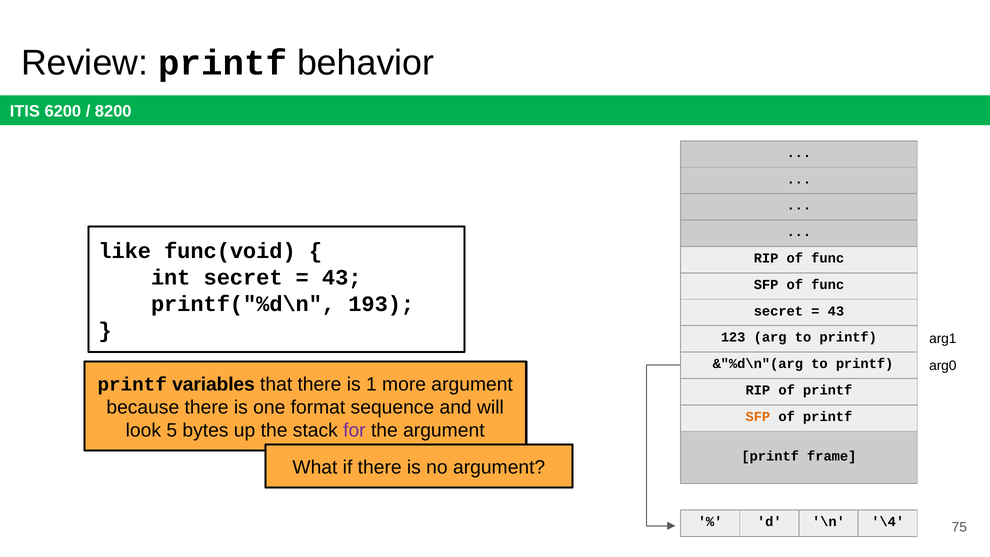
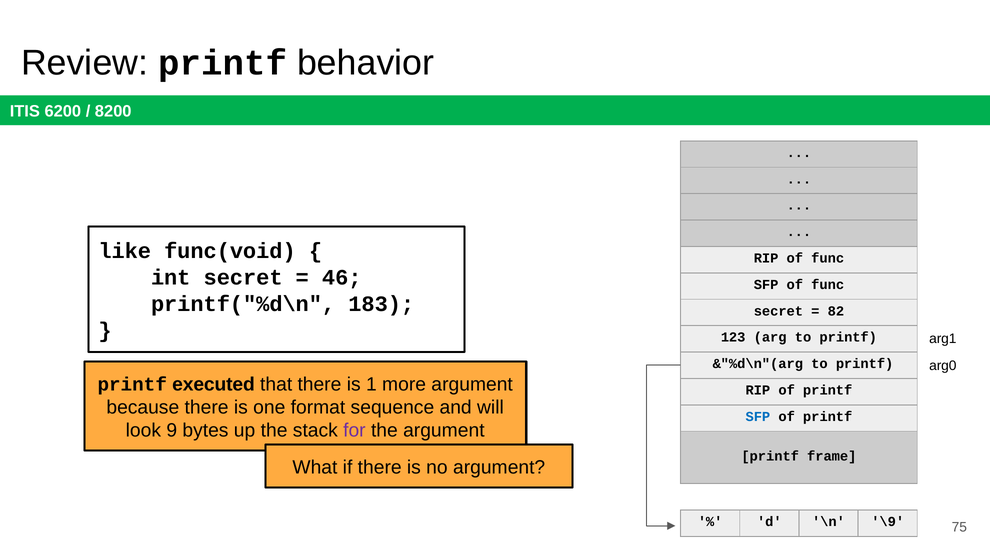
43 at (342, 277): 43 -> 46
193: 193 -> 183
43 at (836, 311): 43 -> 82
variables: variables -> executed
SFP at (758, 416) colour: orange -> blue
5: 5 -> 9
\4: \4 -> \9
